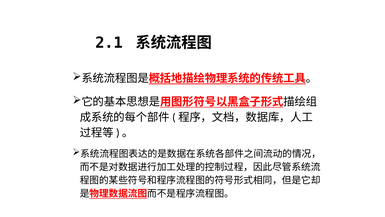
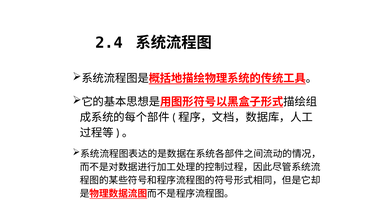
2.1: 2.1 -> 2.4
